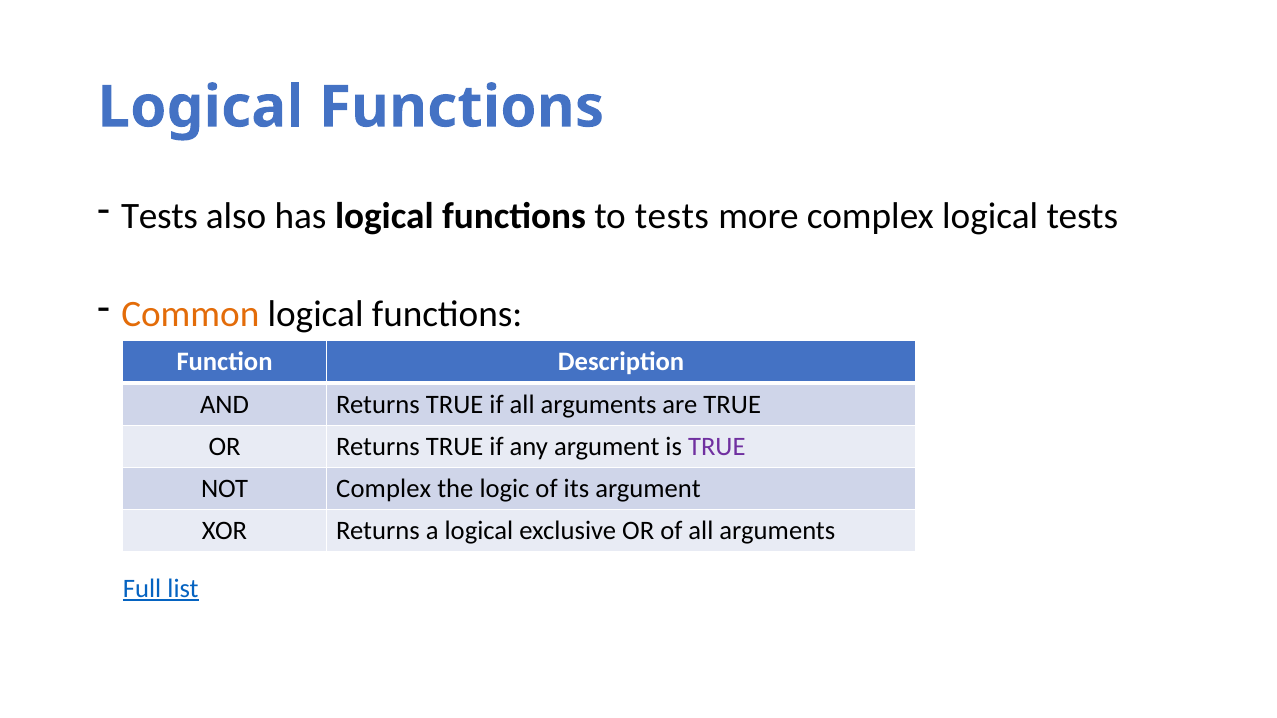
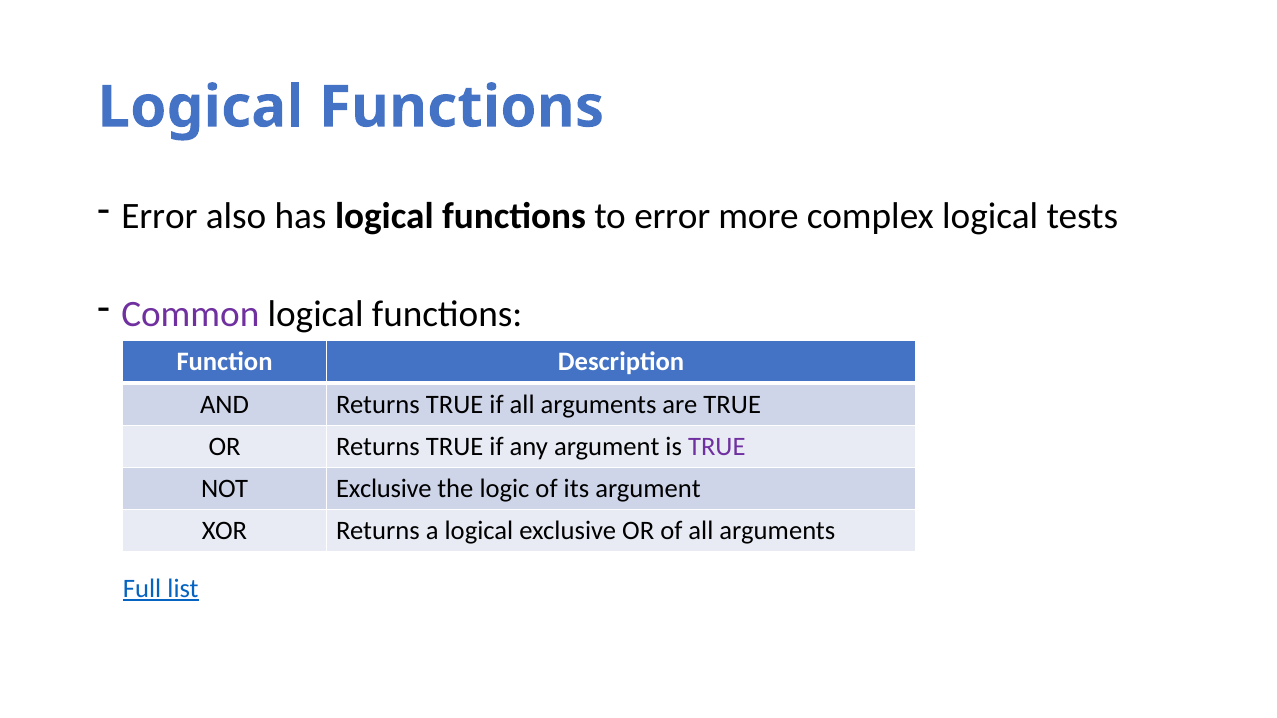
Tests at (160, 216): Tests -> Error
to tests: tests -> error
Common colour: orange -> purple
NOT Complex: Complex -> Exclusive
